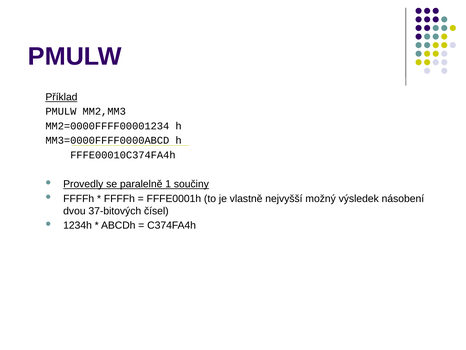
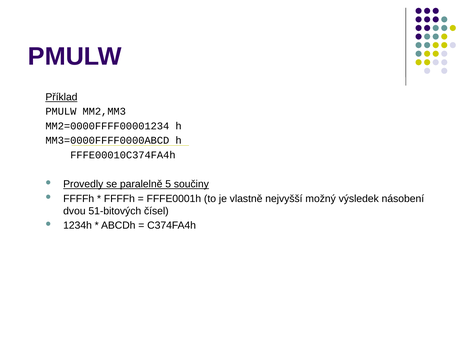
1: 1 -> 5
37-bitových: 37-bitových -> 51-bitových
